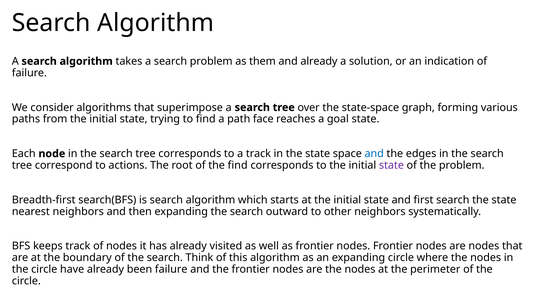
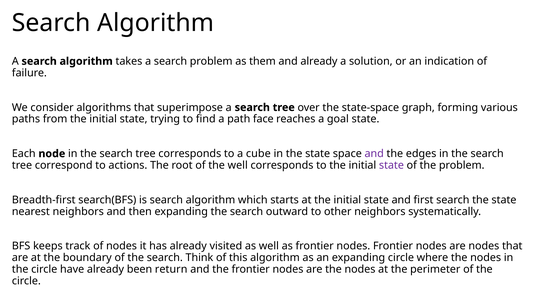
a track: track -> cube
and at (374, 153) colour: blue -> purple
the find: find -> well
been failure: failure -> return
